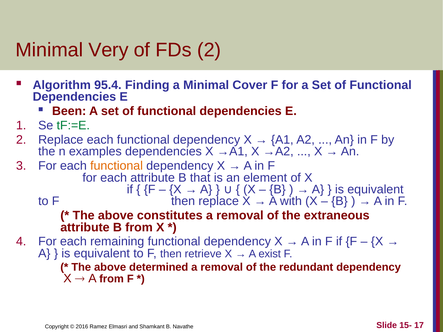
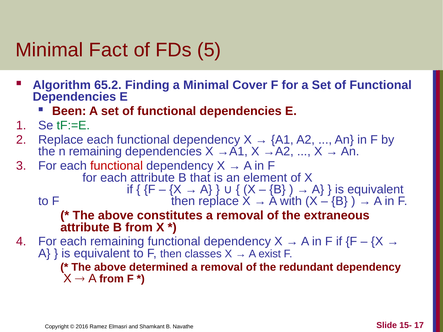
Very: Very -> Fact
FDs 2: 2 -> 5
95.4: 95.4 -> 65.2
n examples: examples -> remaining
functional at (117, 166) colour: orange -> red
retrieve: retrieve -> classes
